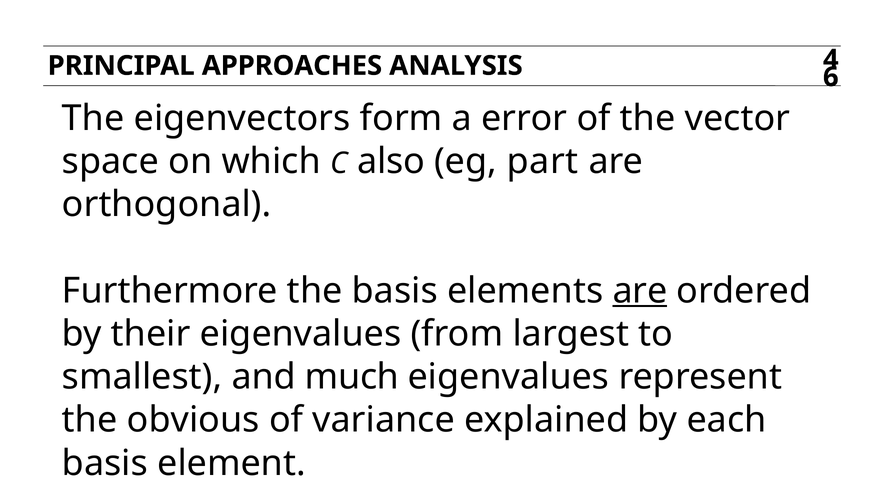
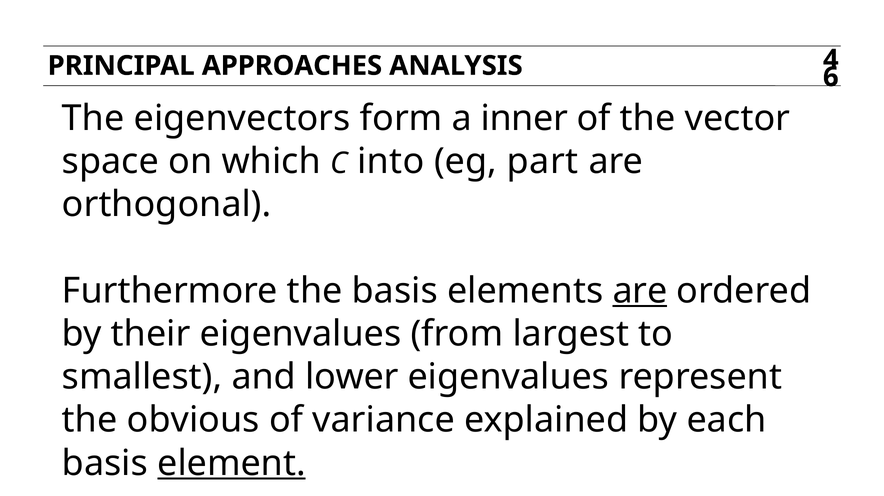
error: error -> inner
also: also -> into
much: much -> lower
element underline: none -> present
